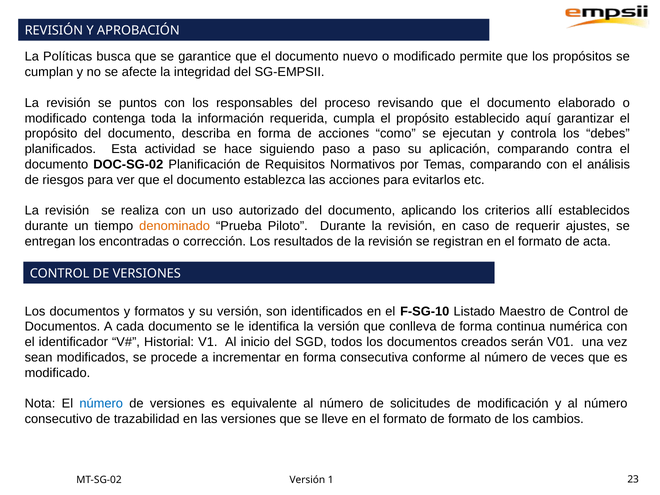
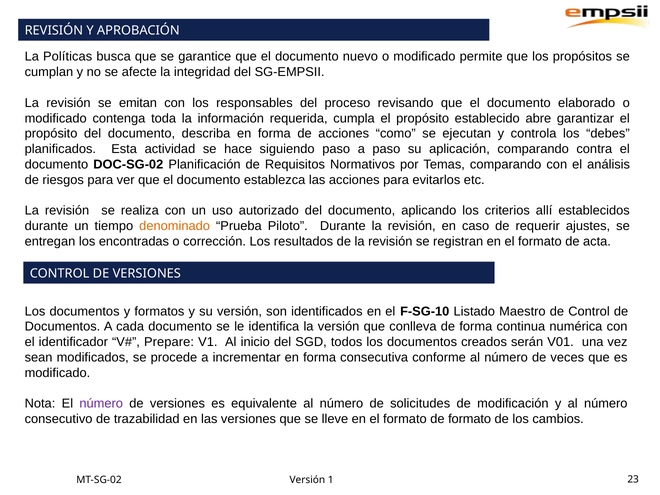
puntos: puntos -> emitan
aquí: aquí -> abre
Historial: Historial -> Prepare
número at (101, 404) colour: blue -> purple
